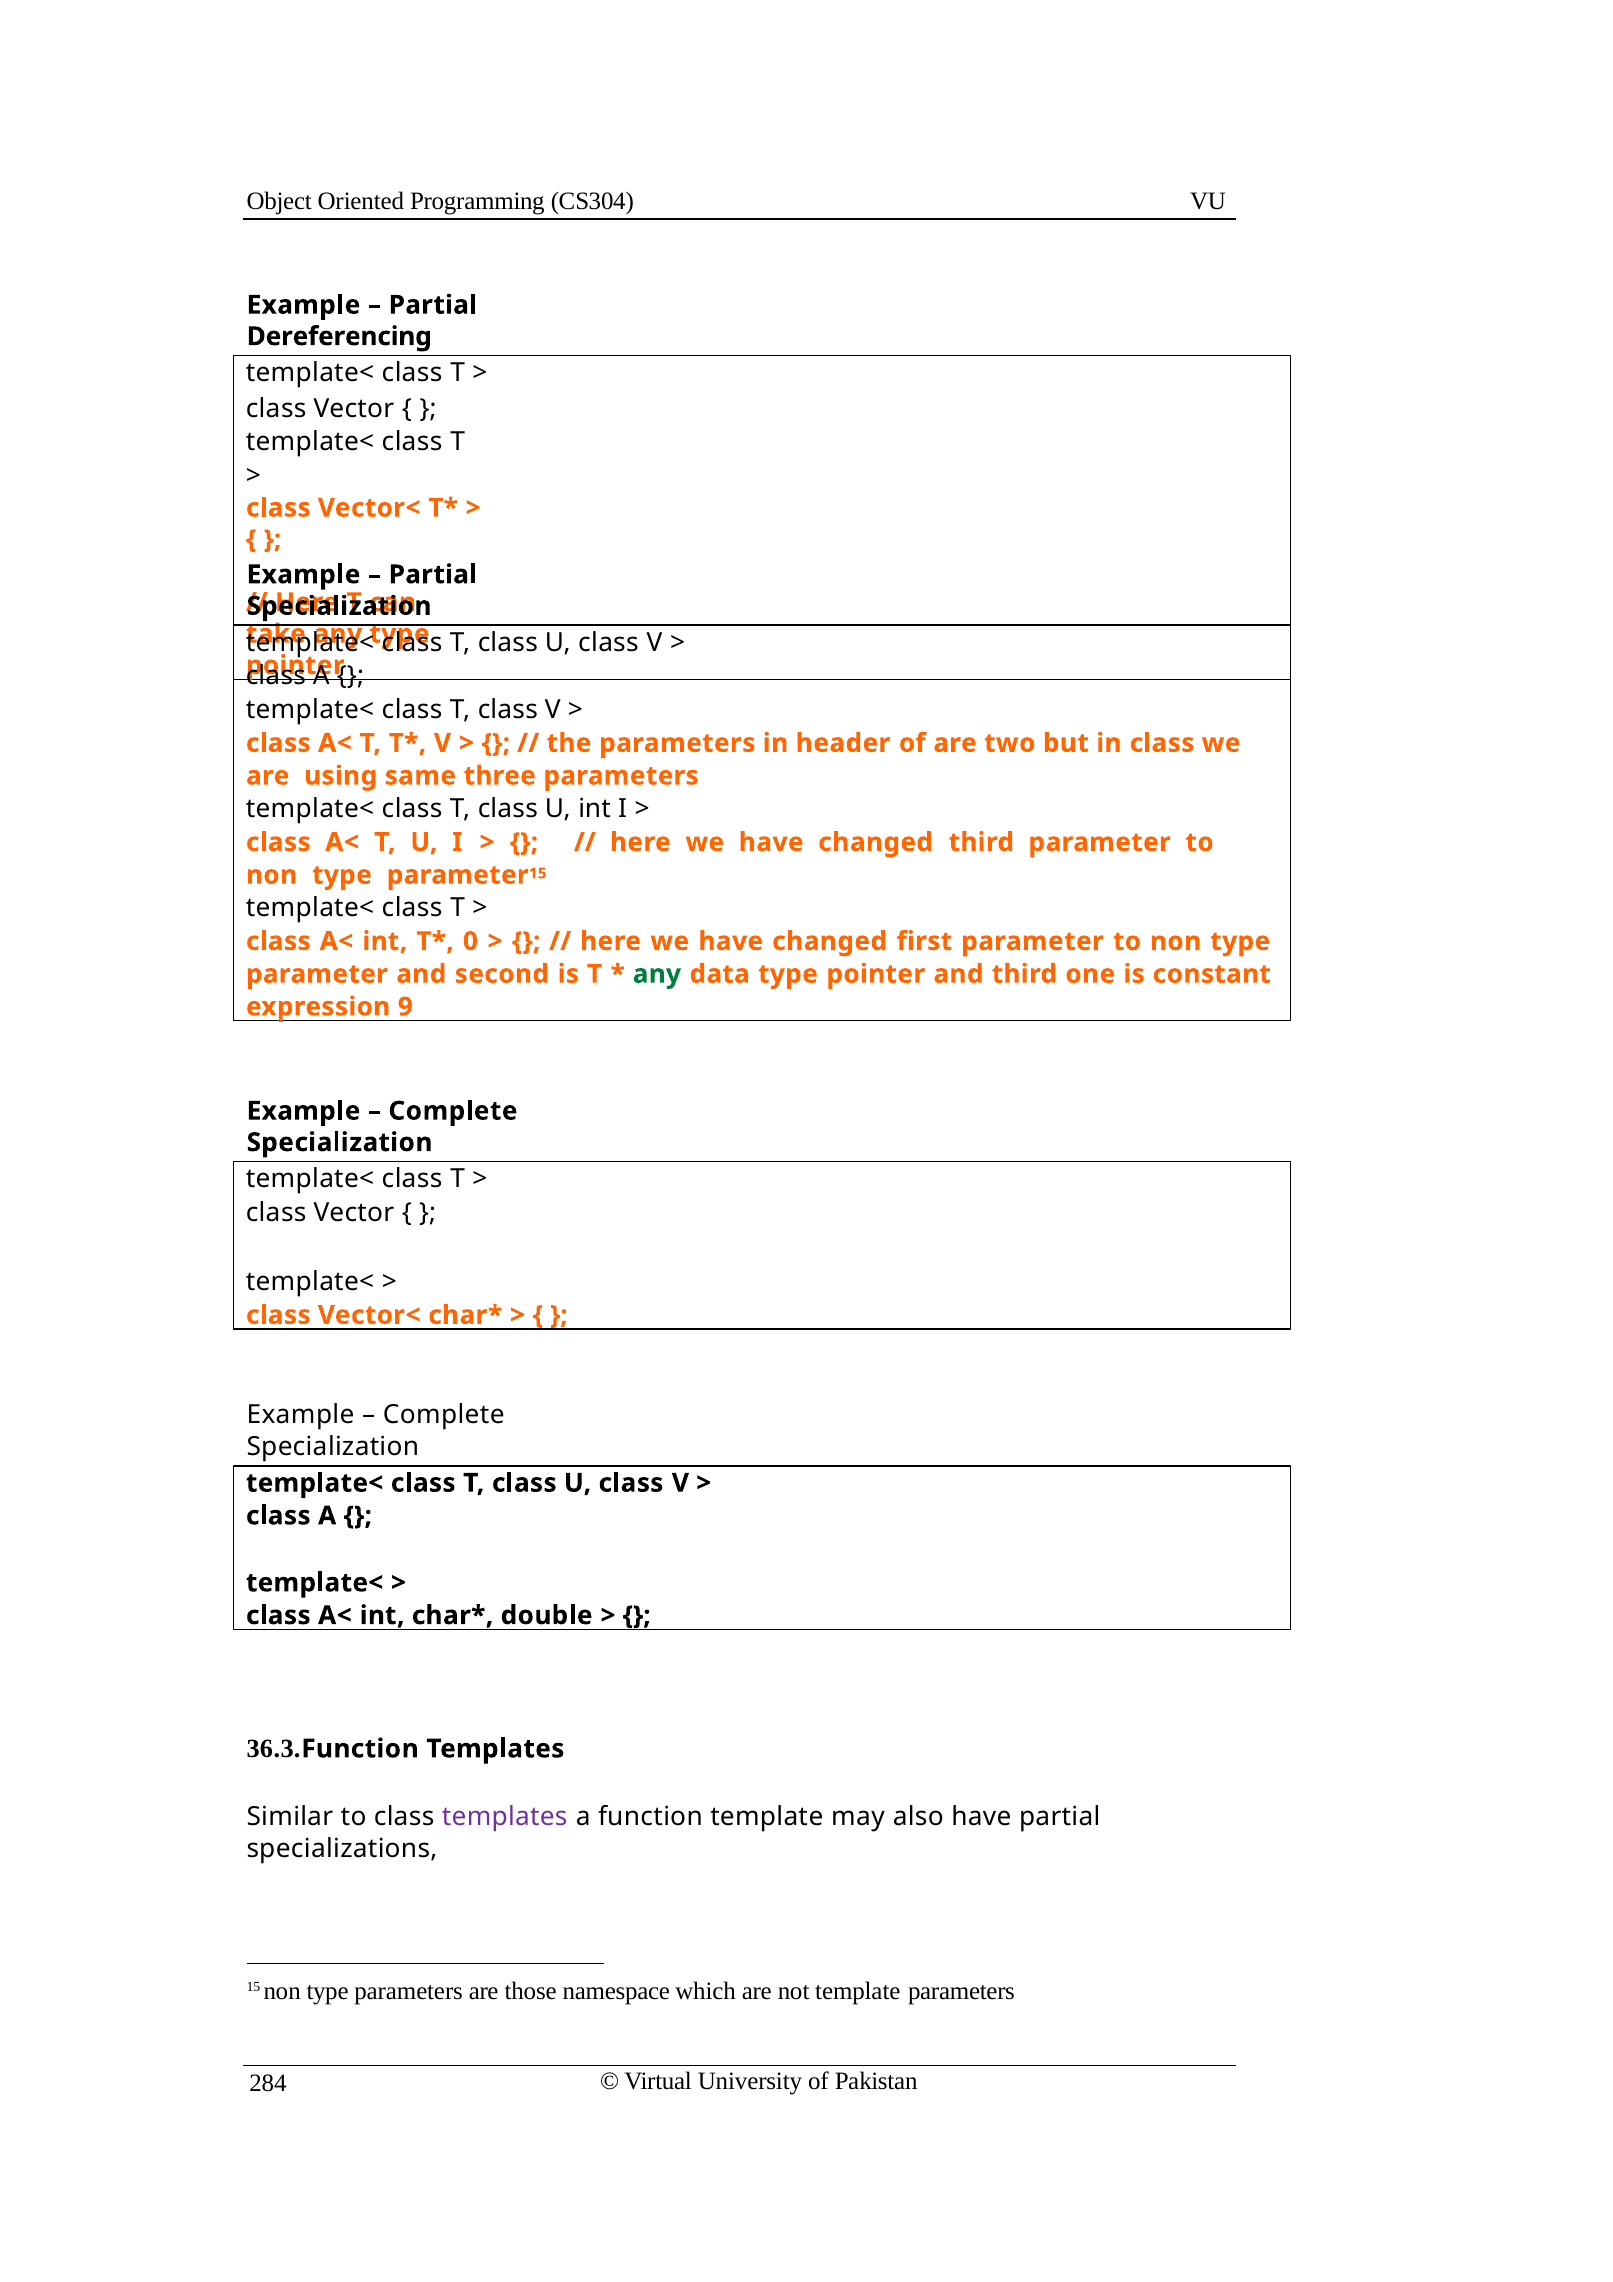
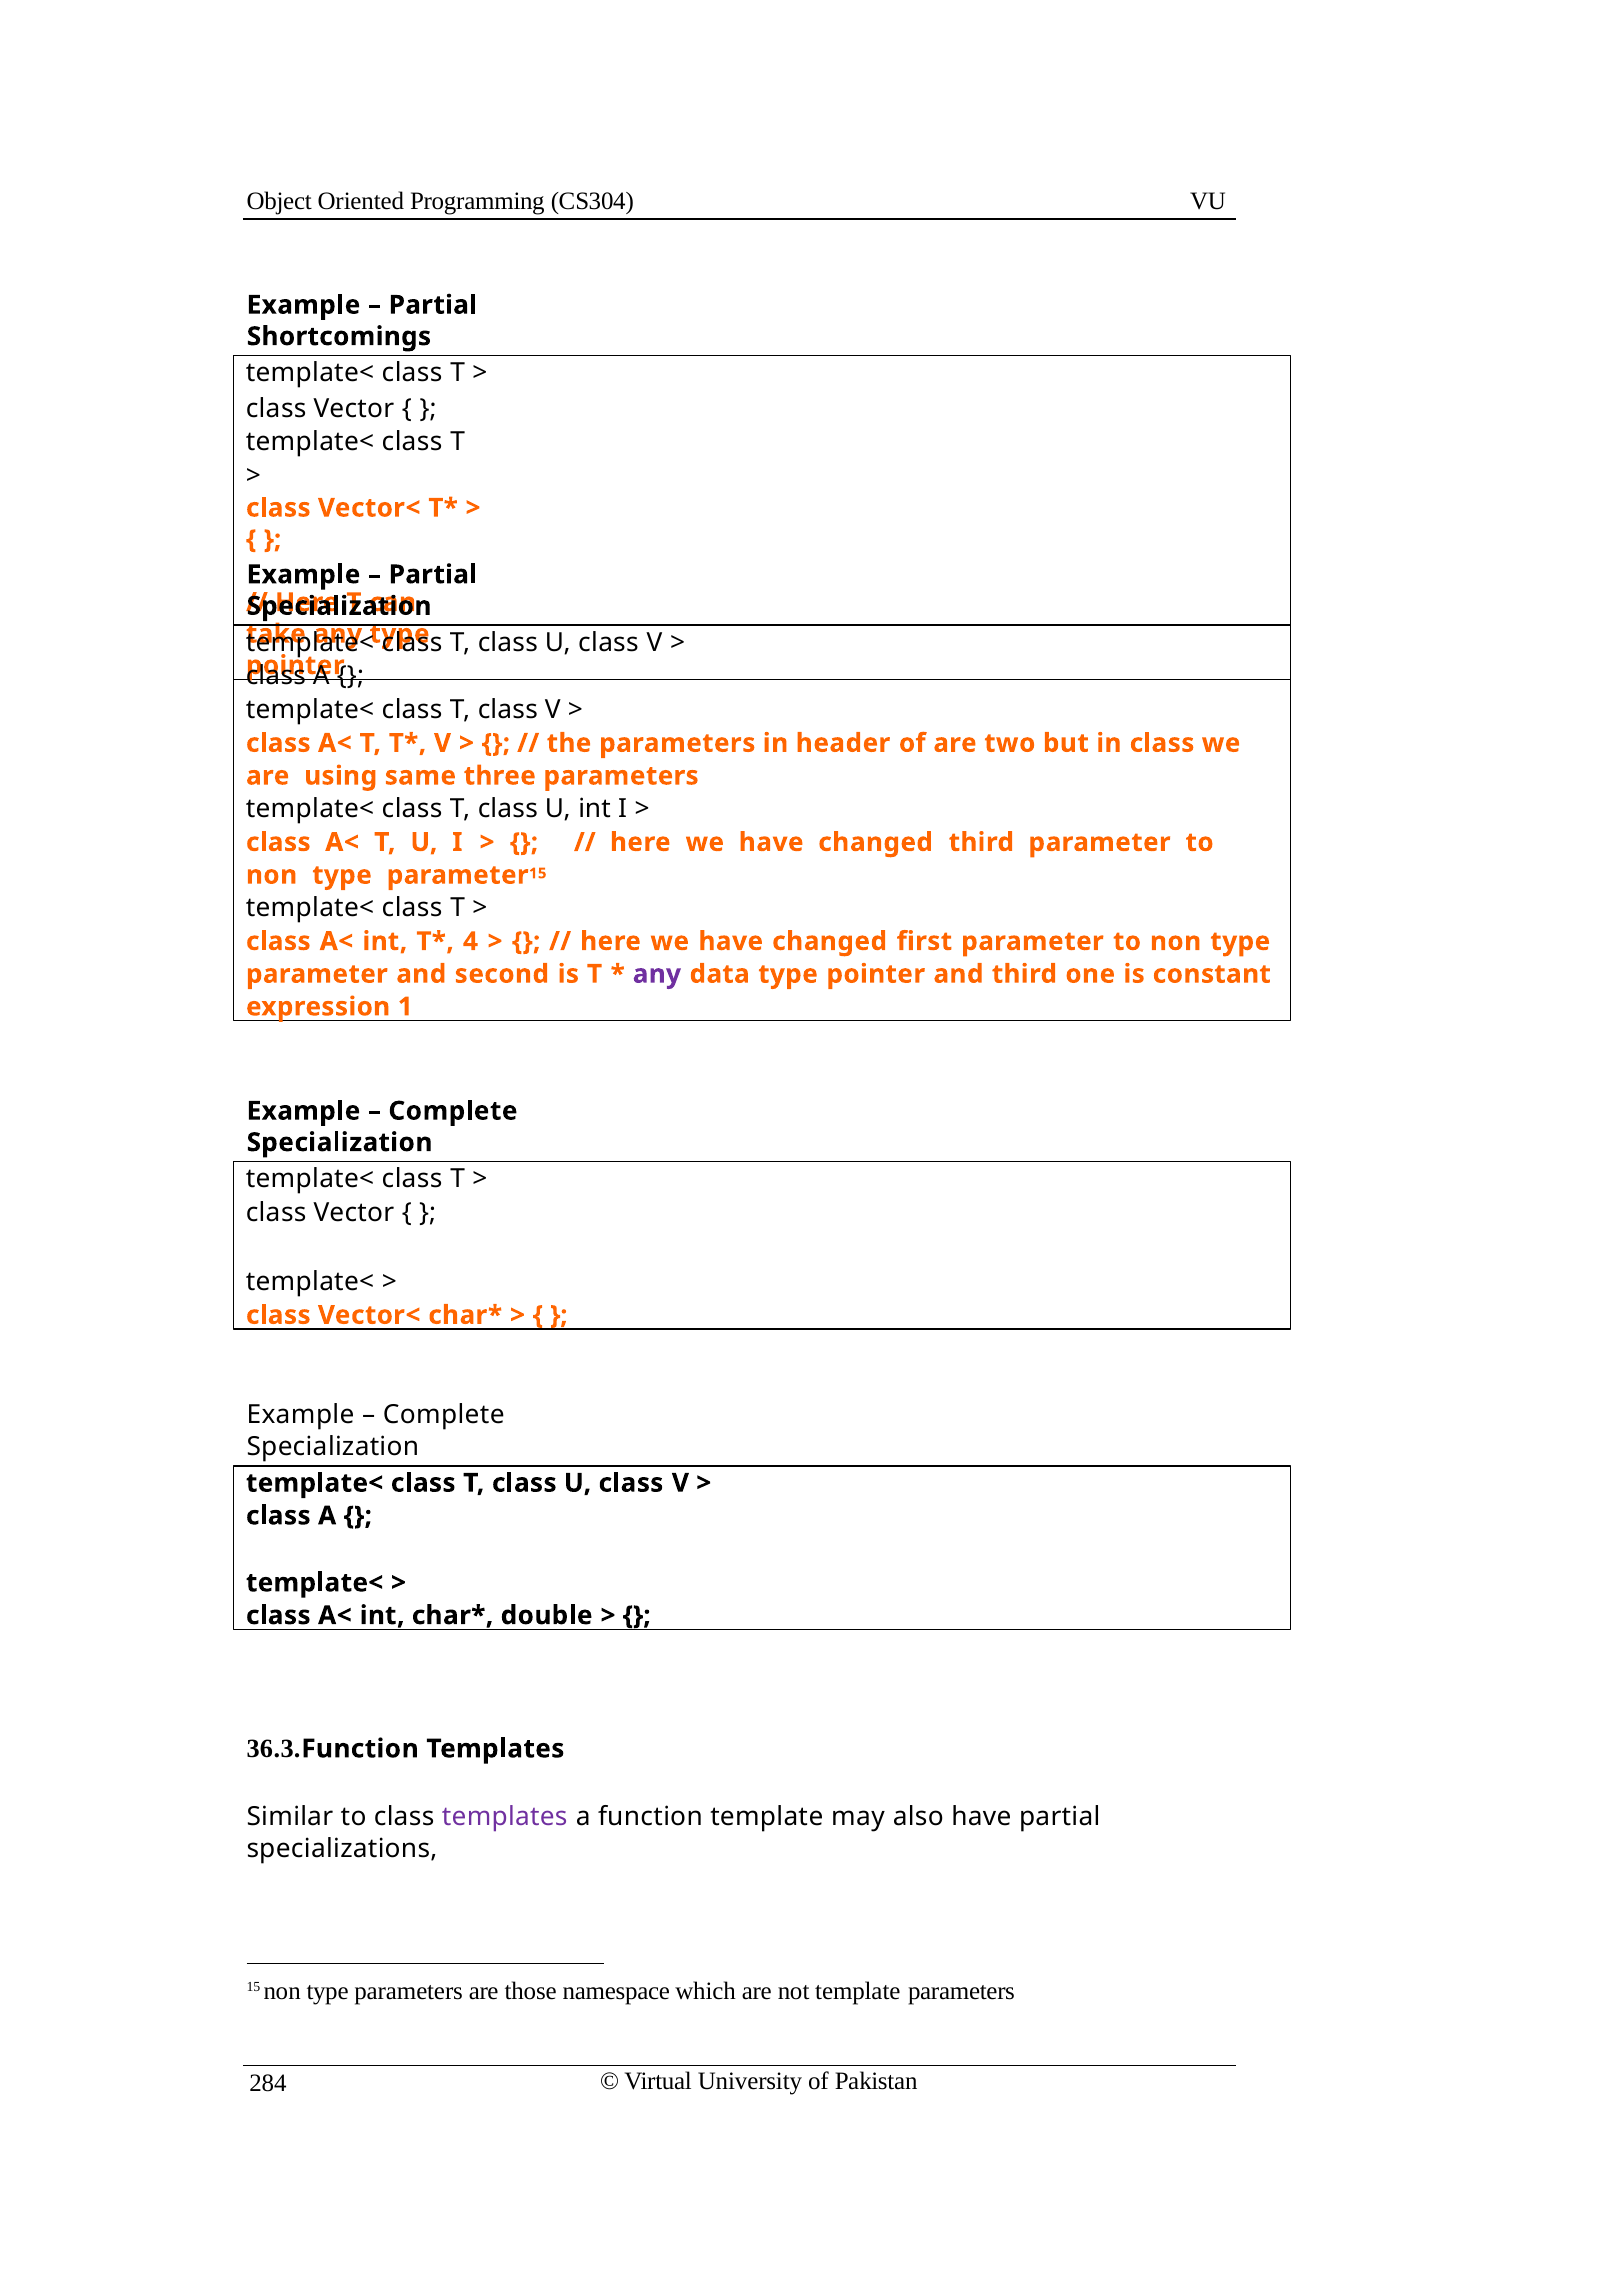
Dereferencing: Dereferencing -> Shortcomings
0: 0 -> 4
any at (657, 974) colour: green -> purple
9: 9 -> 1
